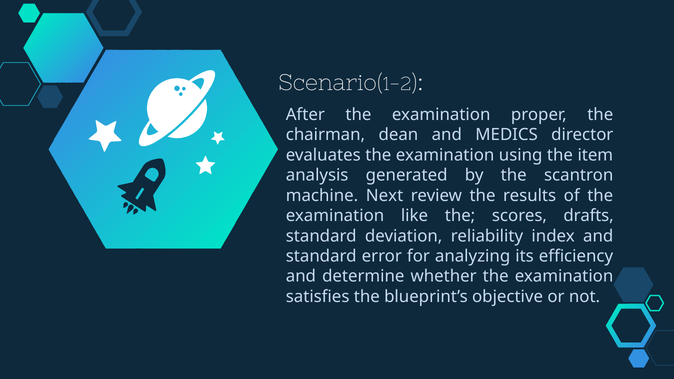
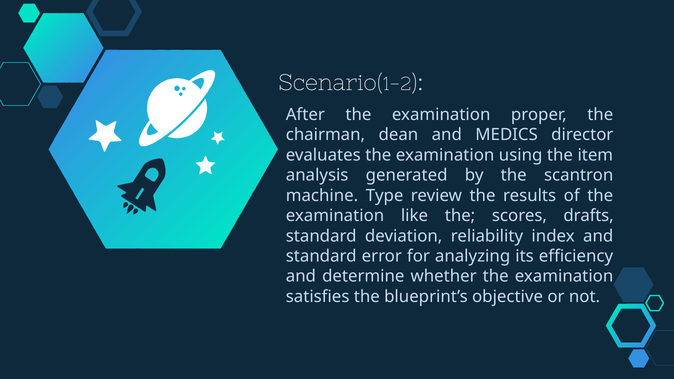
Next: Next -> Type
